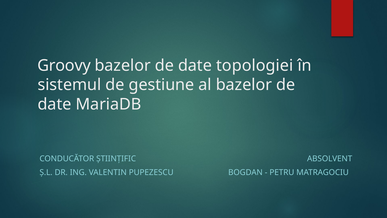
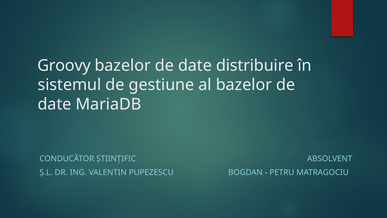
topologiei: topologiei -> distribuire
